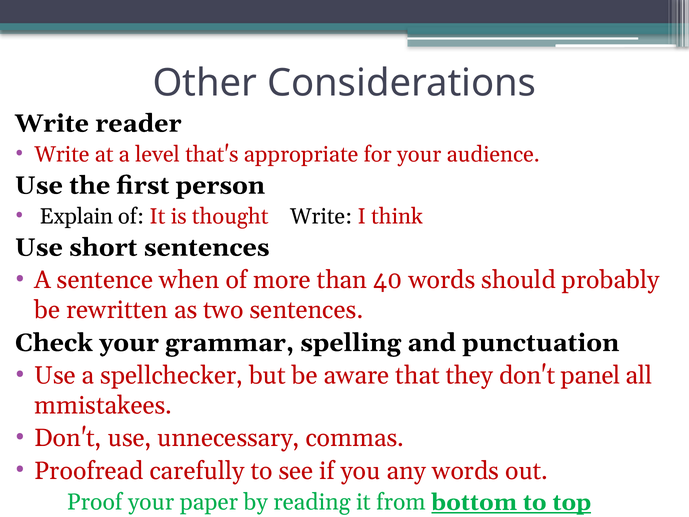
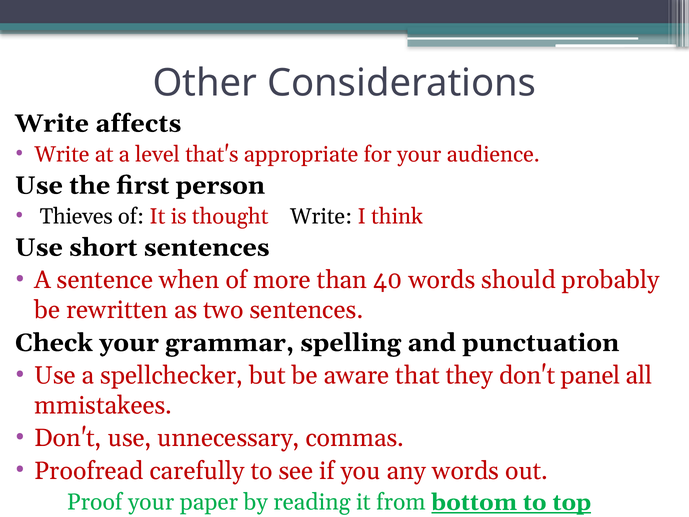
reader: reader -> affects
Explain: Explain -> Thieves
